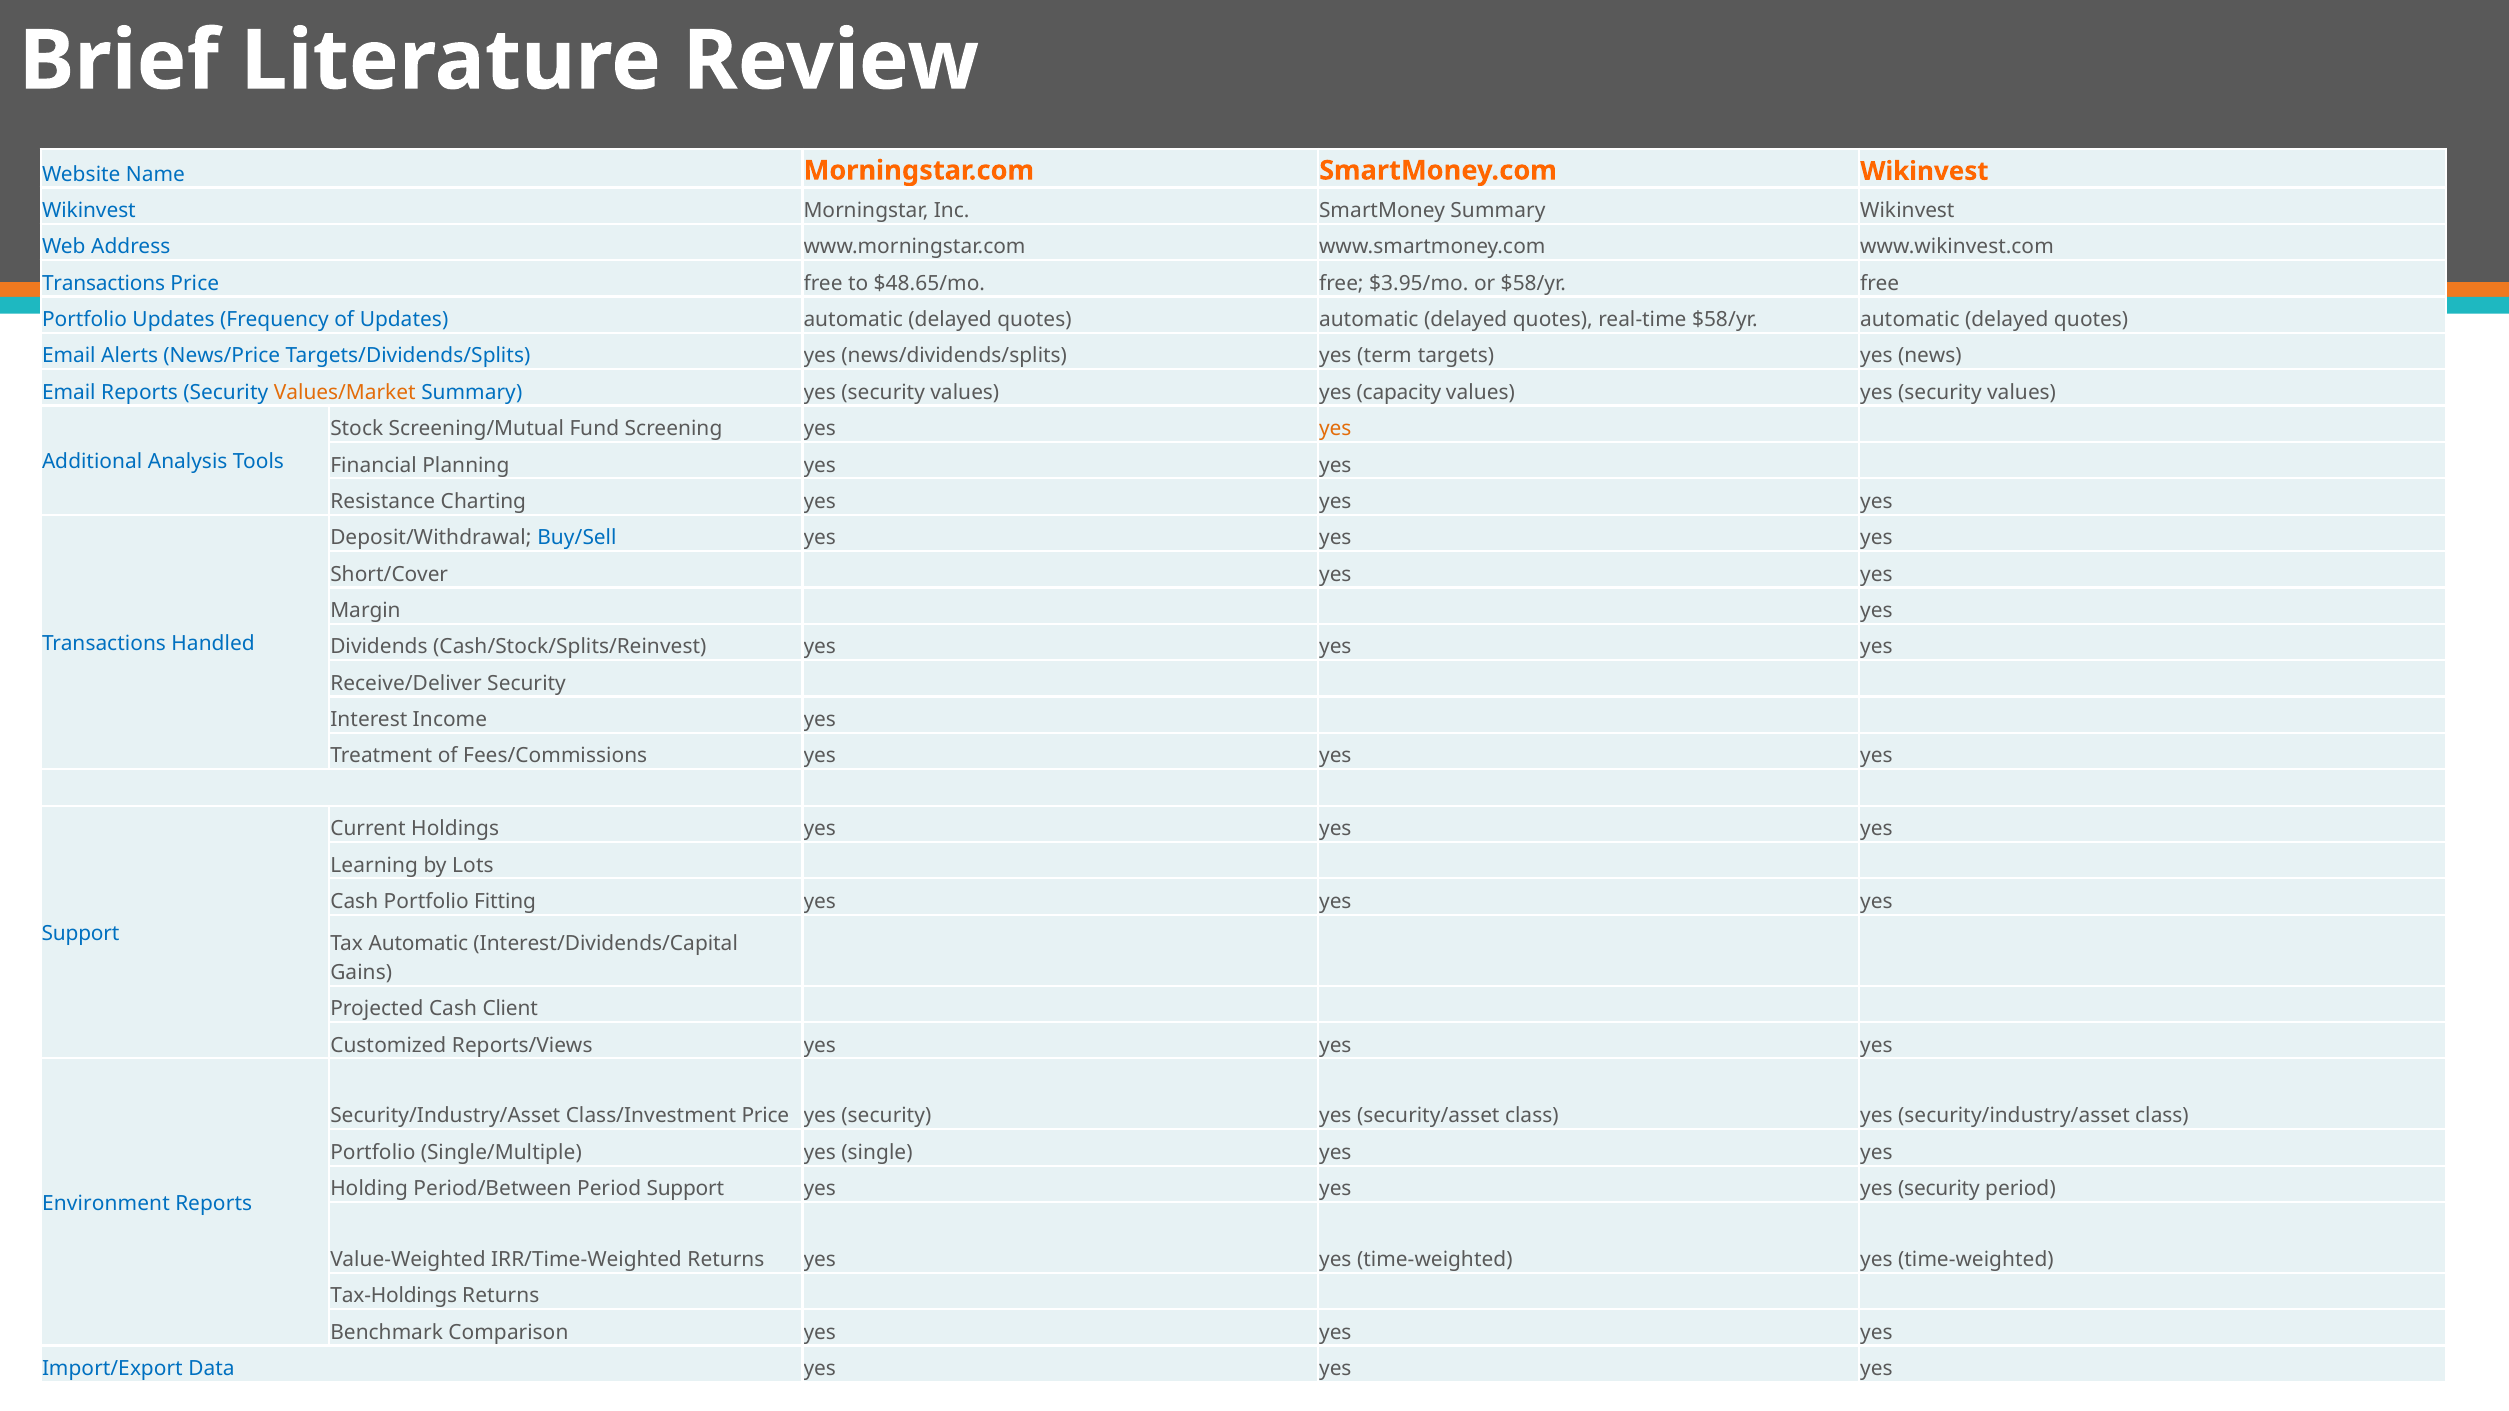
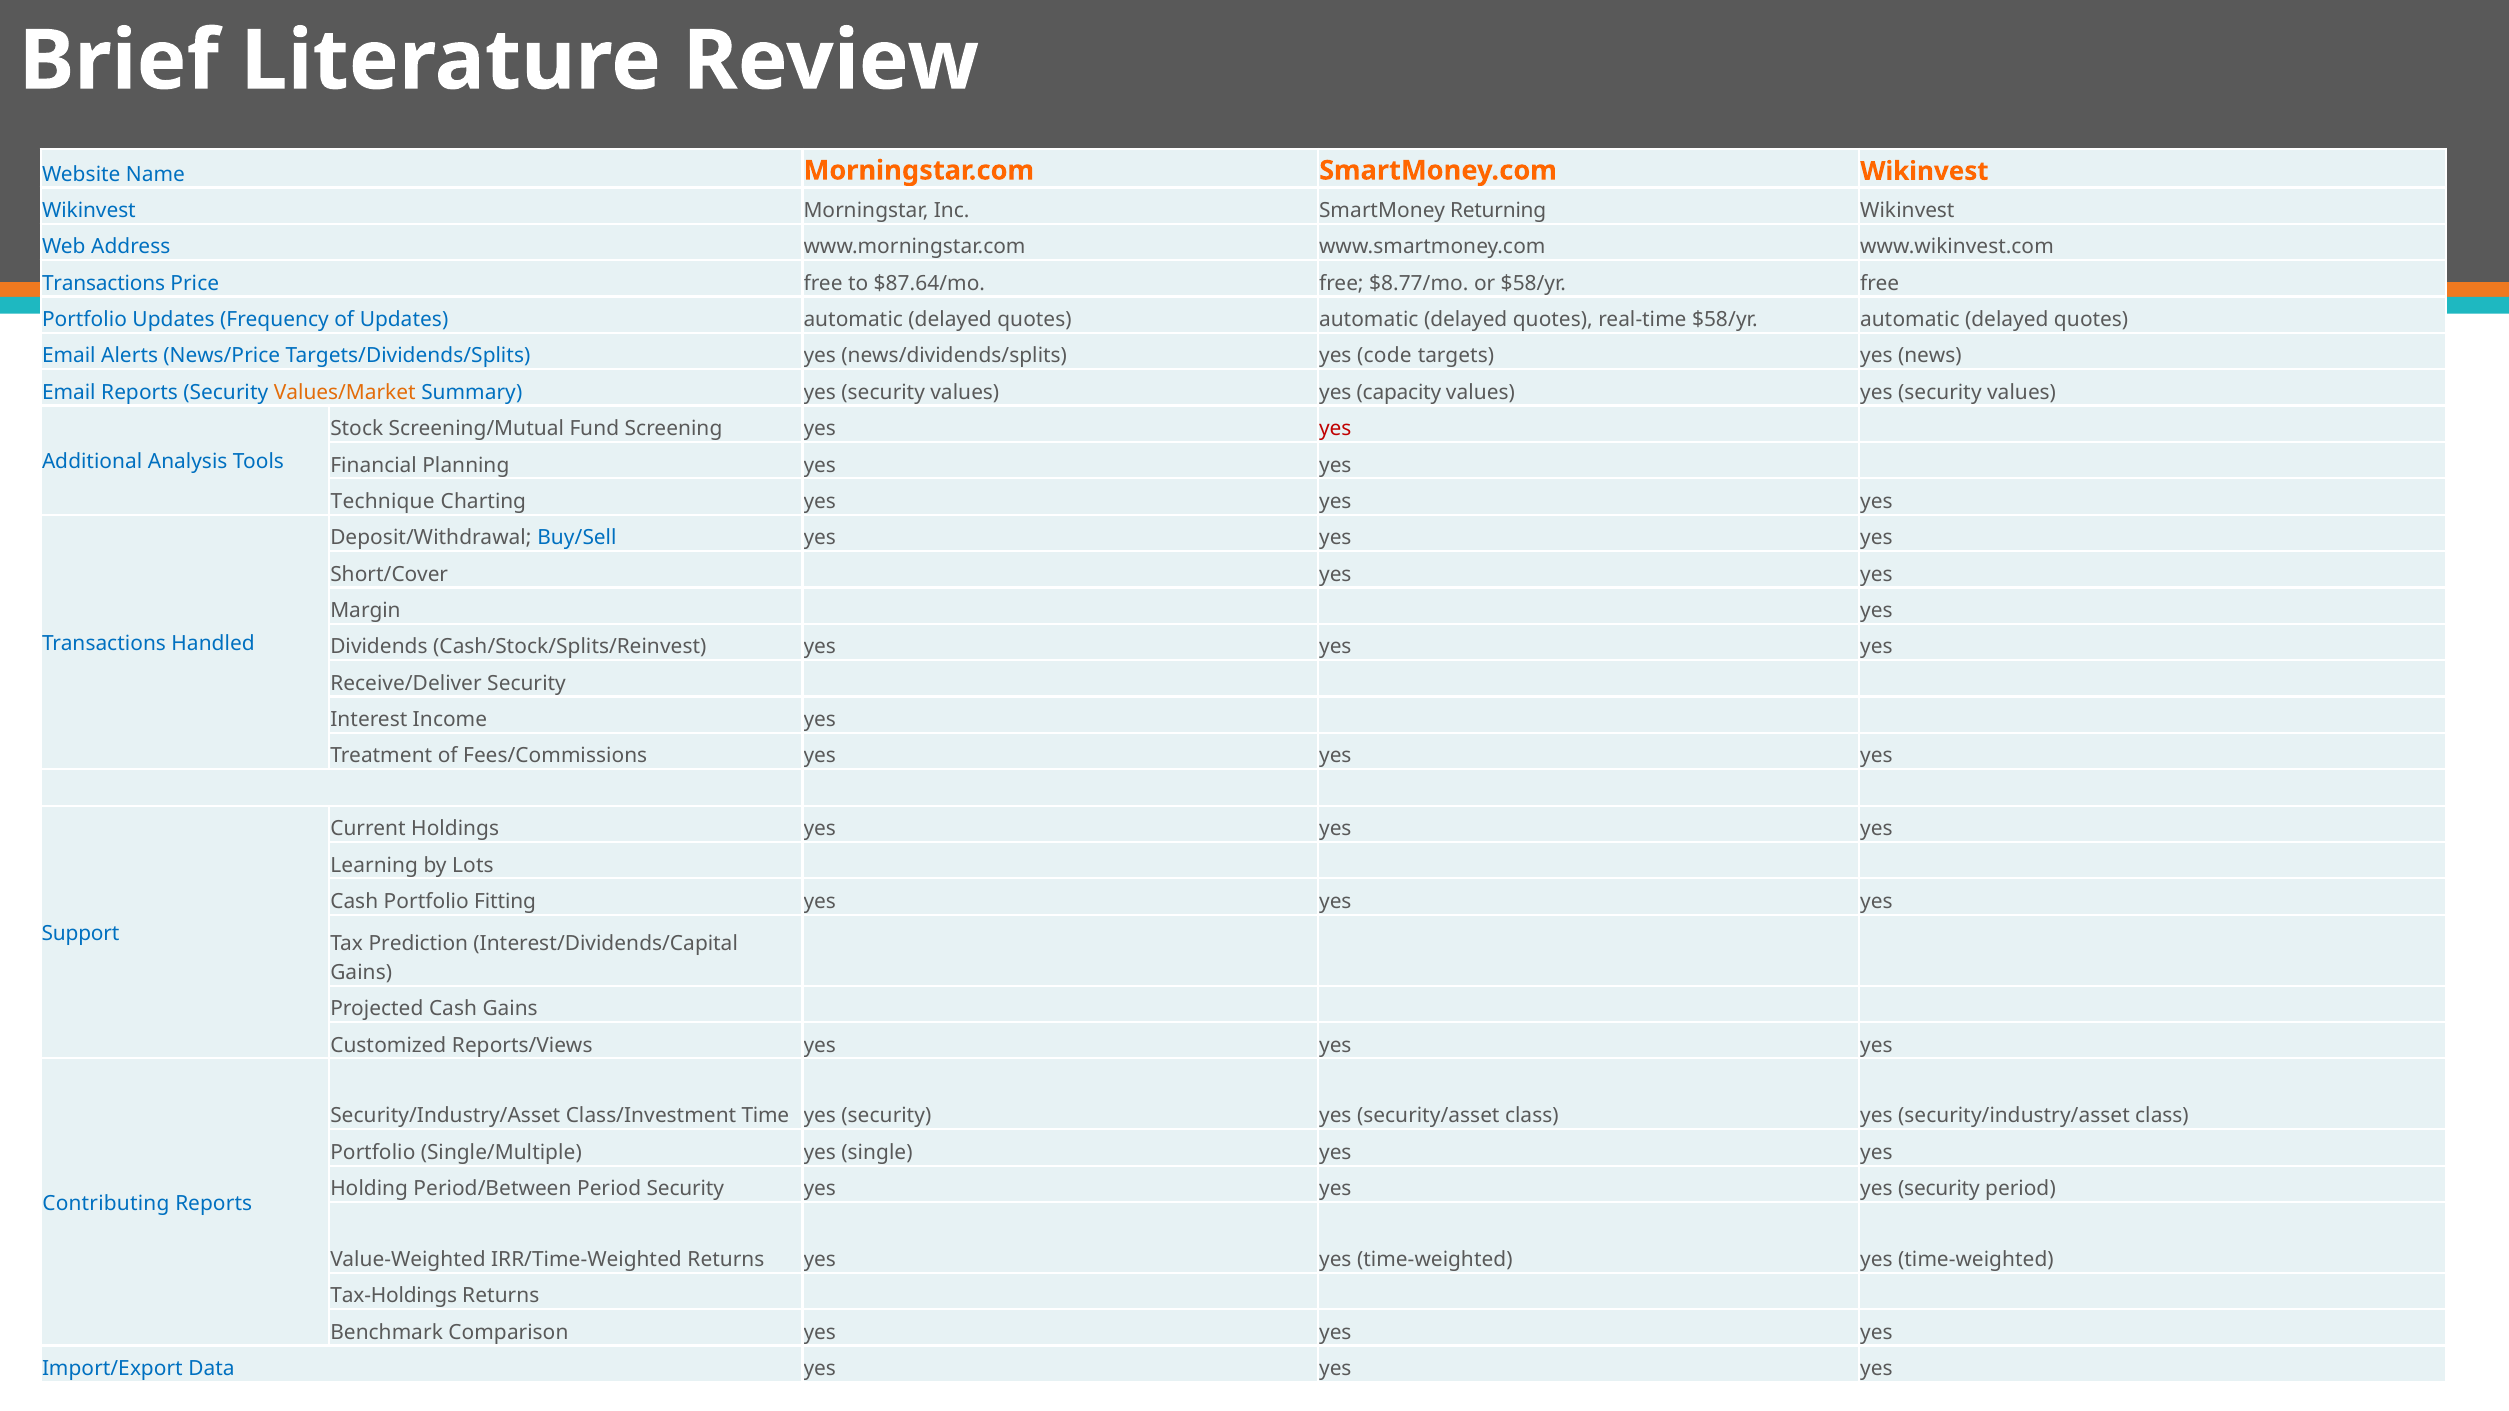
SmartMoney Summary: Summary -> Returning
$48.65/mo: $48.65/mo -> $87.64/mo
$3.95/mo: $3.95/mo -> $8.77/mo
term: term -> code
yes at (1335, 429) colour: orange -> red
Resistance: Resistance -> Technique
Tax Automatic: Automatic -> Prediction
Cash Client: Client -> Gains
Class/Investment Price: Price -> Time
Period Support: Support -> Security
Environment: Environment -> Contributing
